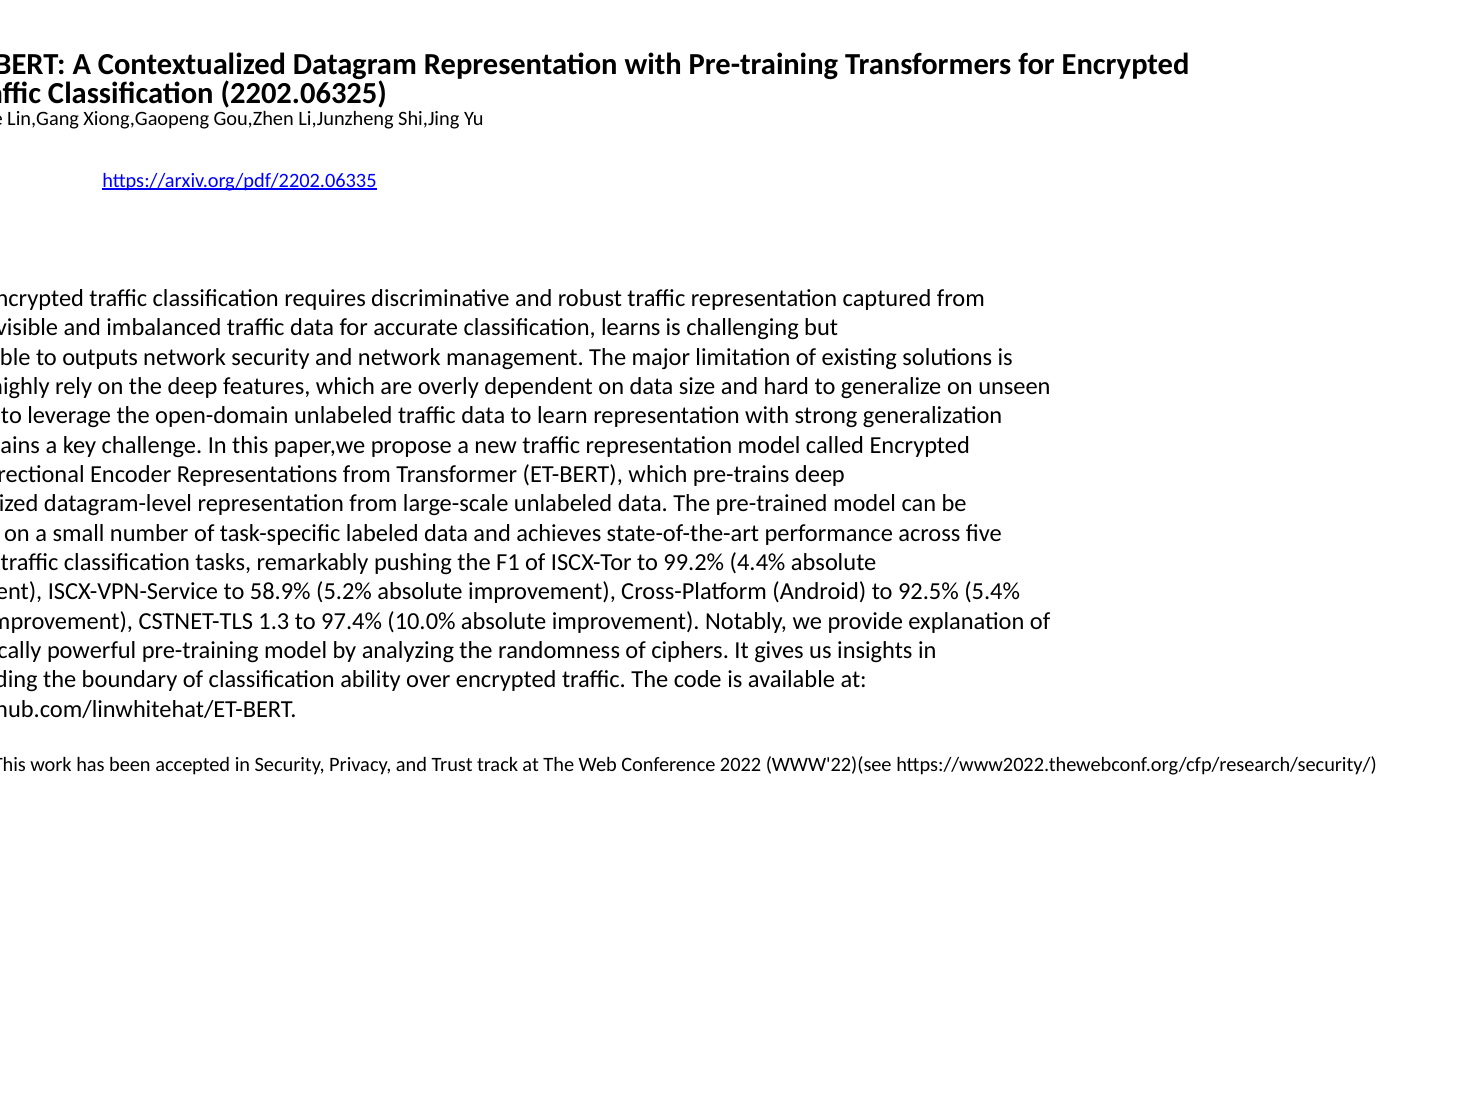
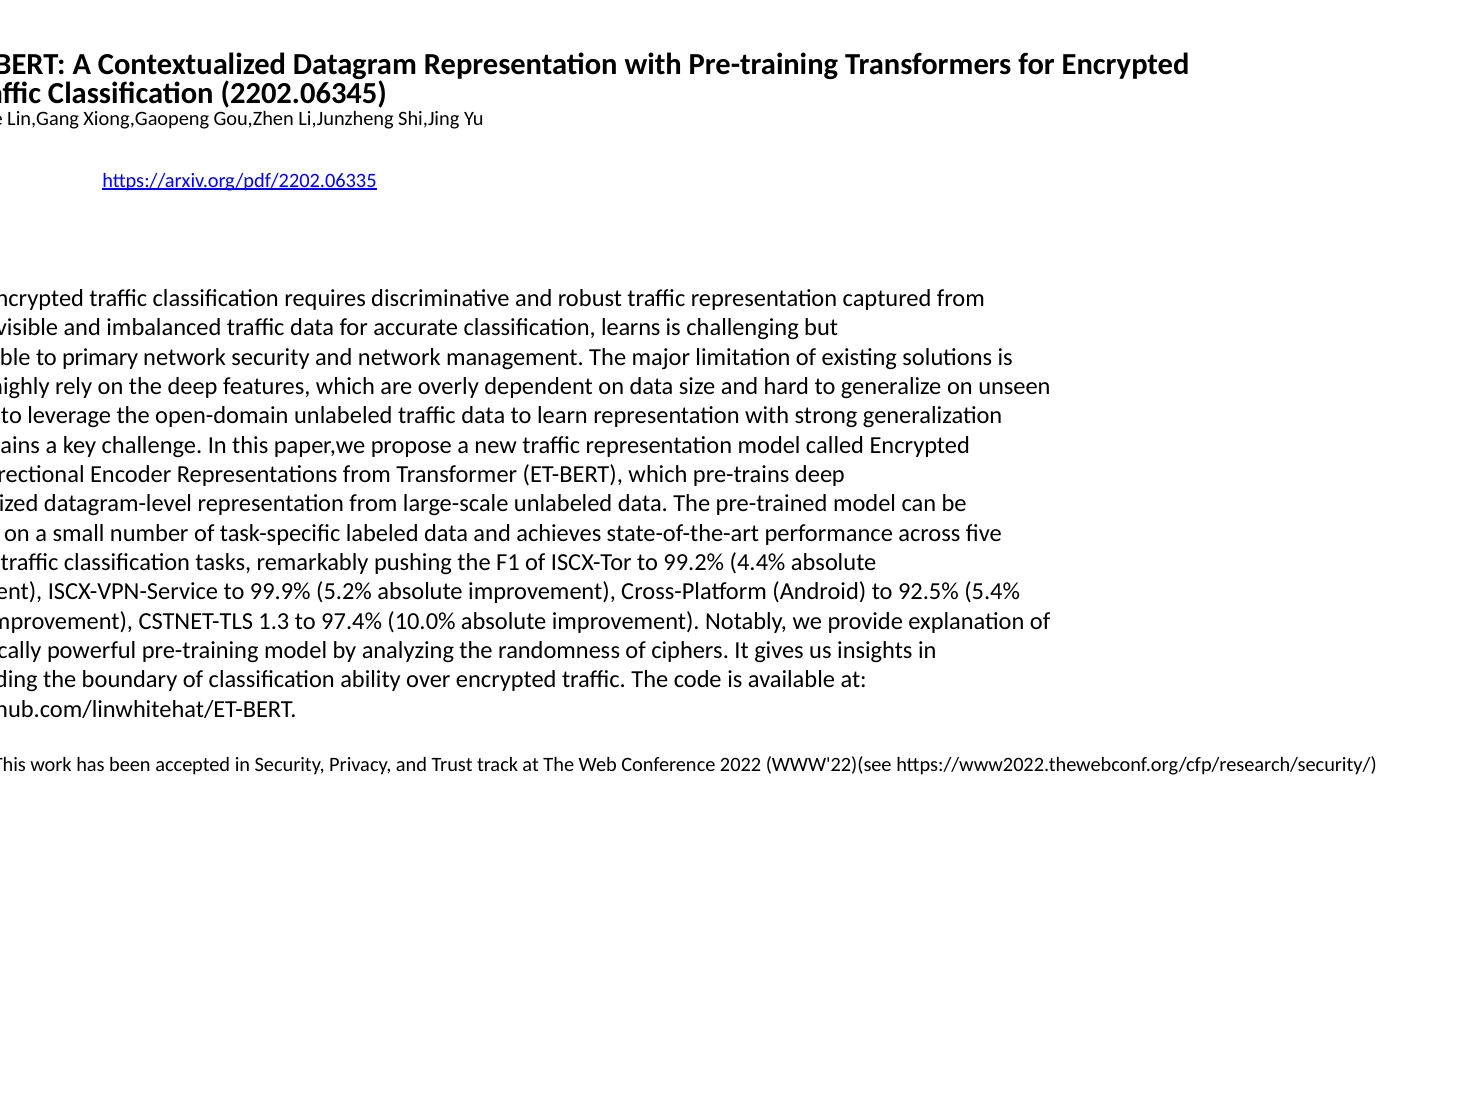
2202.06325: 2202.06325 -> 2202.06345
outputs: outputs -> primary
58.9%: 58.9% -> 99.9%
